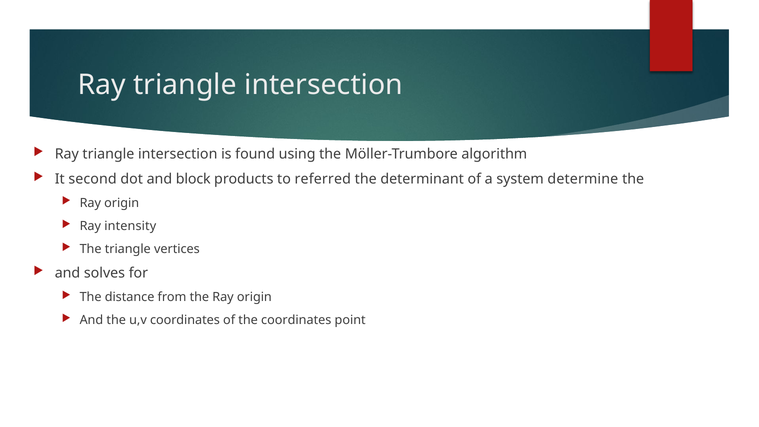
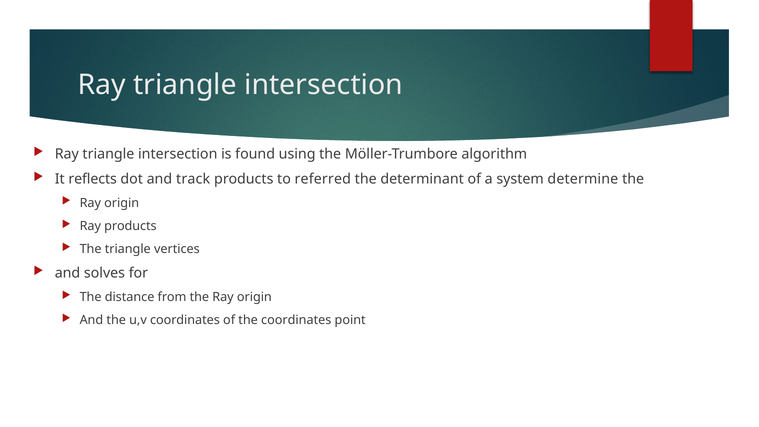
second: second -> reflects
block: block -> track
Ray intensity: intensity -> products
